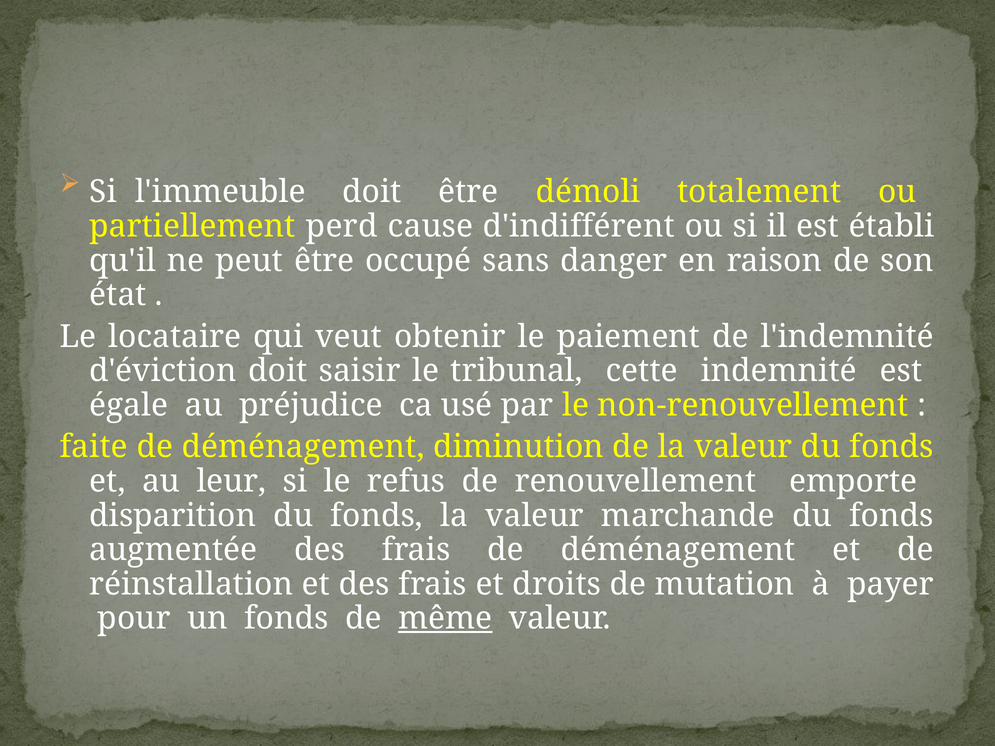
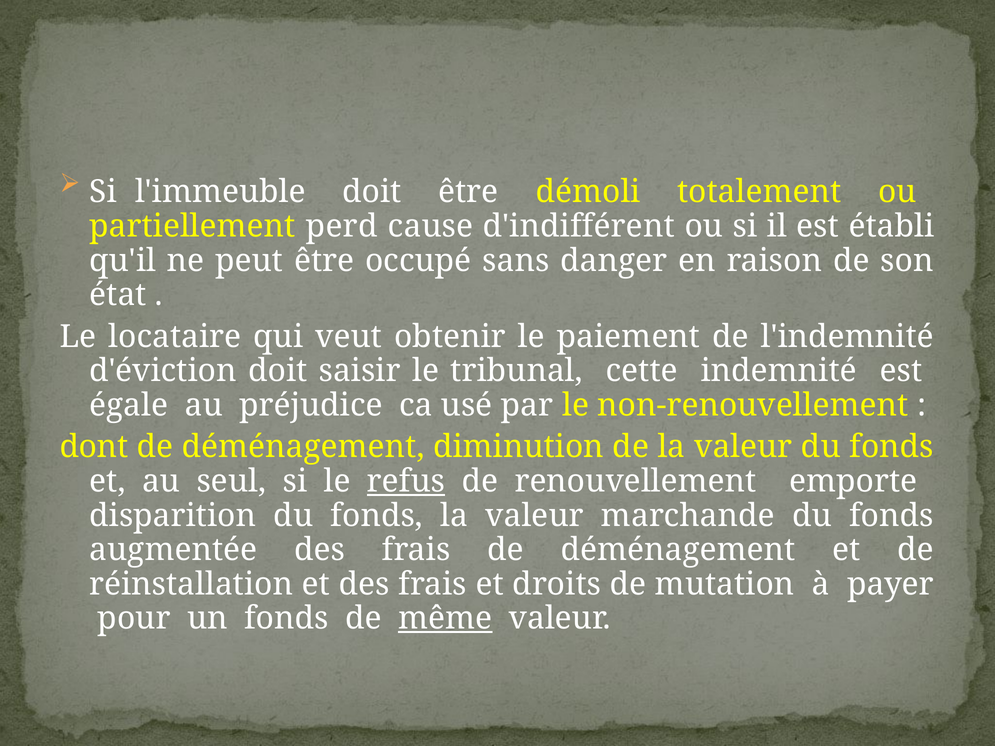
faite: faite -> dont
leur: leur -> seul
refus underline: none -> present
